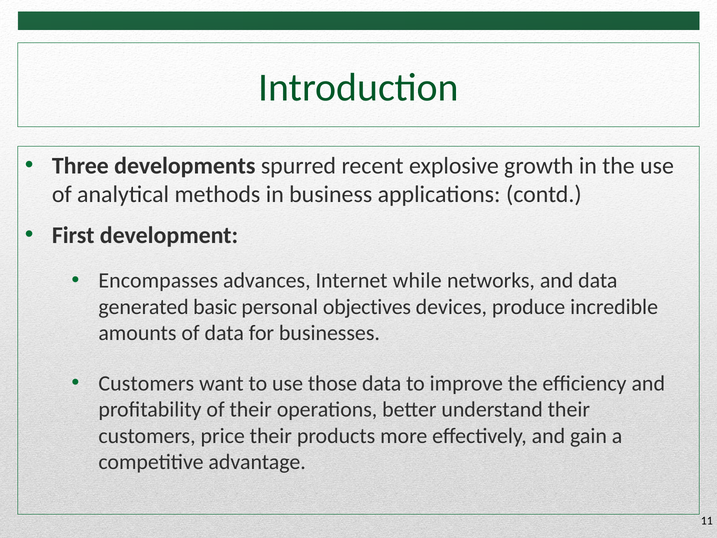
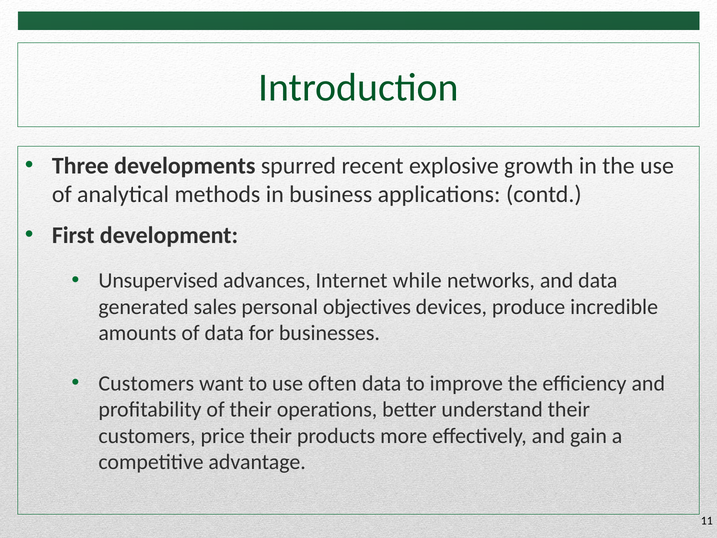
Encompasses: Encompasses -> Unsupervised
basic: basic -> sales
those: those -> often
